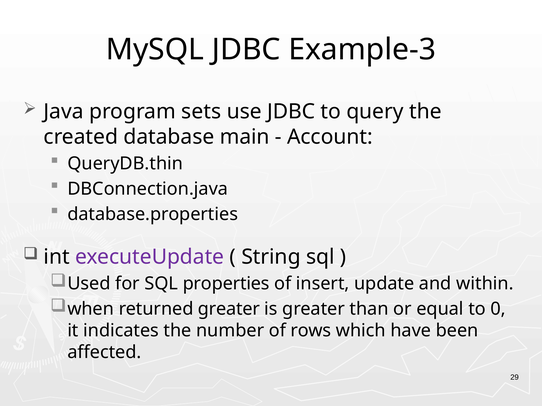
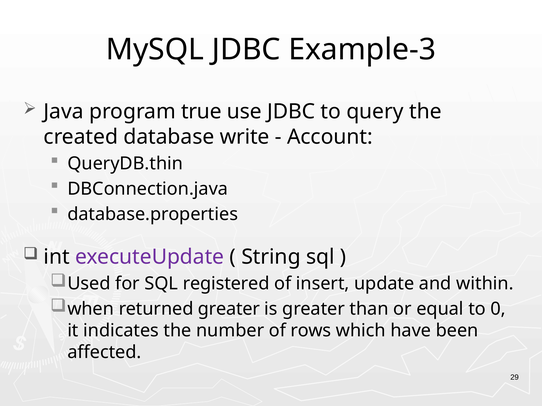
sets: sets -> true
main: main -> write
properties: properties -> registered
